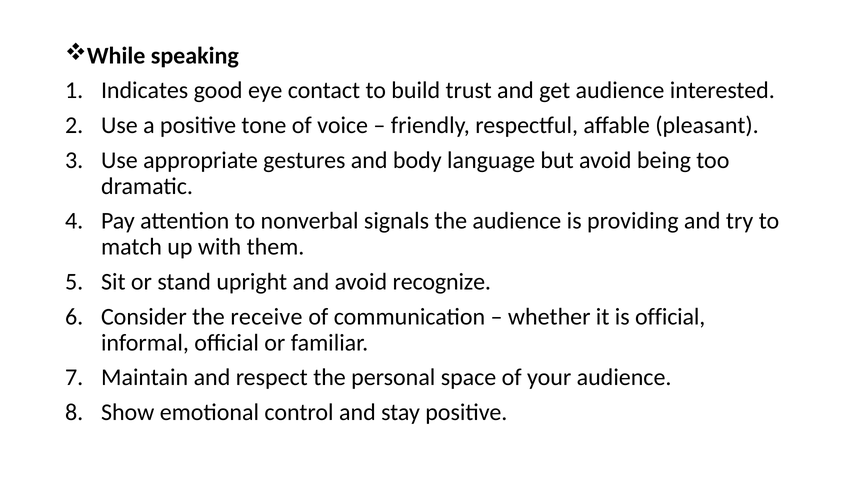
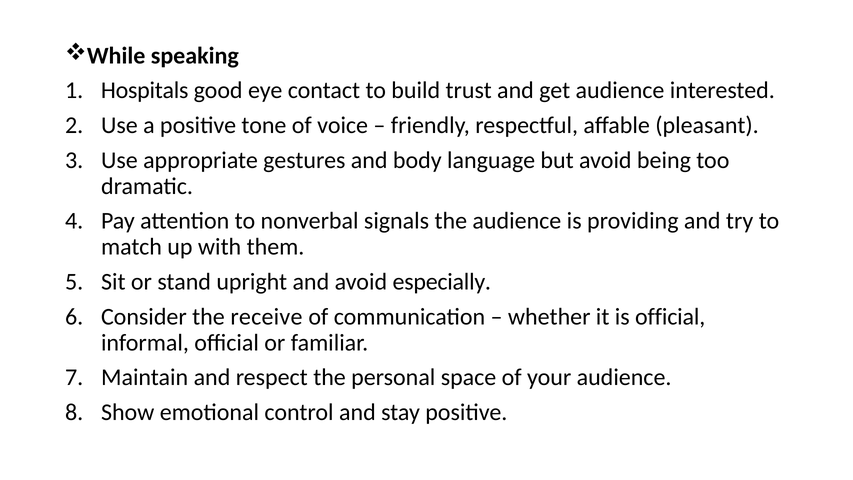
Indicates: Indicates -> Hospitals
recognize: recognize -> especially
